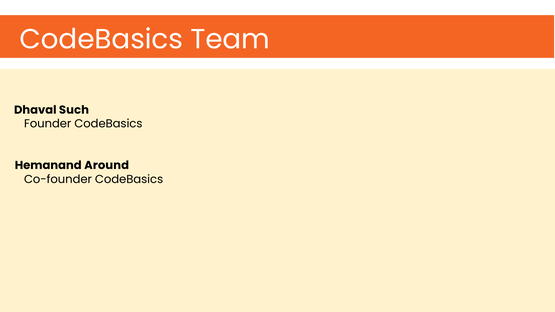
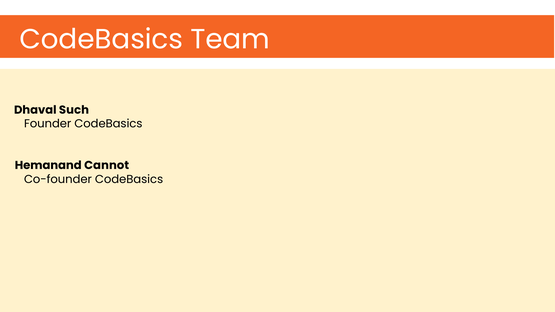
Around: Around -> Cannot
